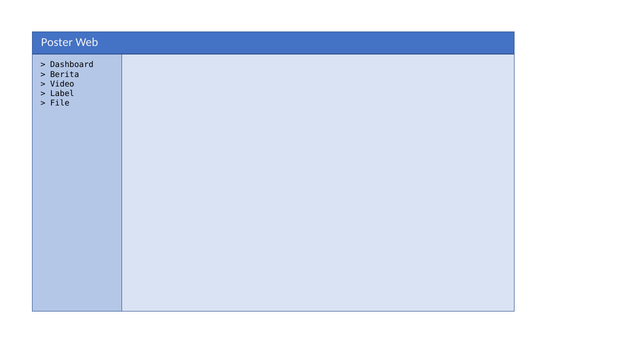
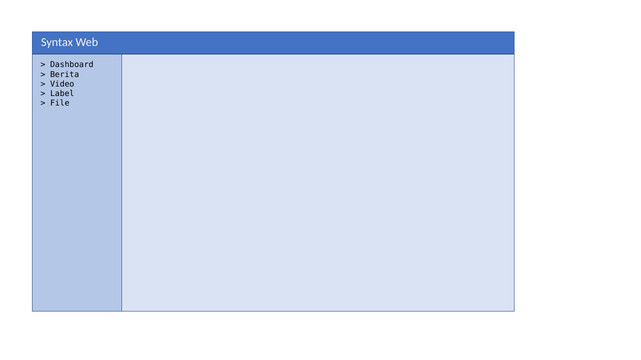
Poster: Poster -> Syntax
